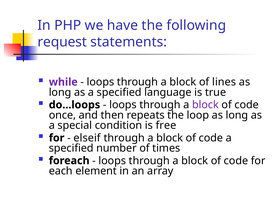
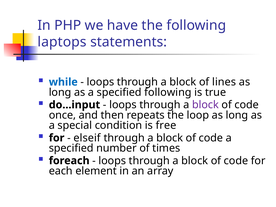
request: request -> laptops
while colour: purple -> blue
specified language: language -> following
do...loops: do...loops -> do...input
